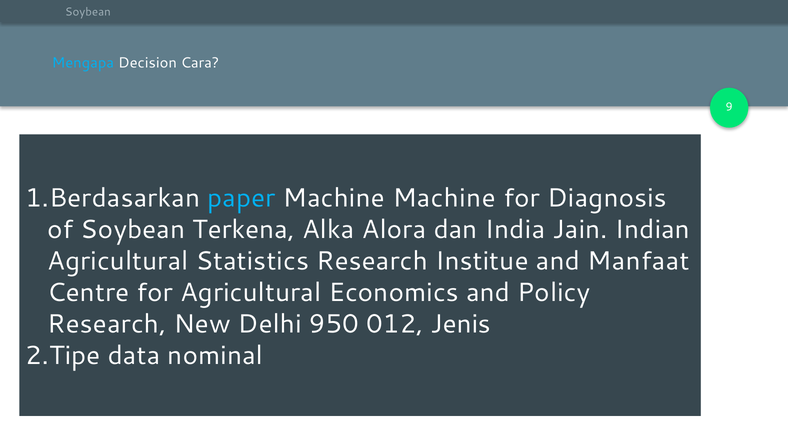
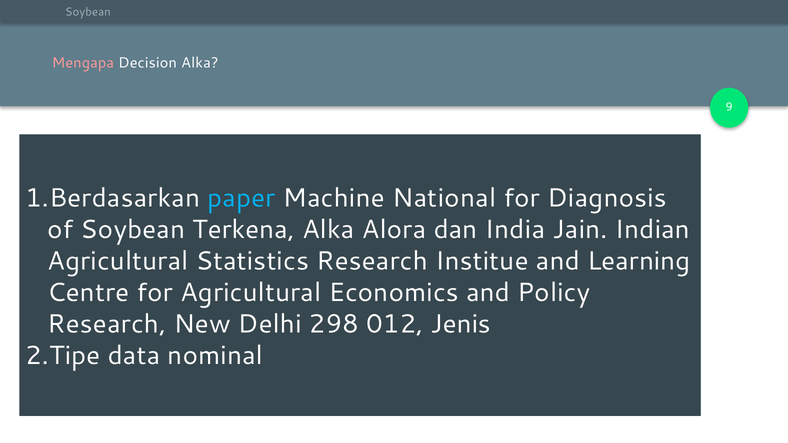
Mengapa colour: light blue -> pink
Decision Cara: Cara -> Alka
Machine Machine: Machine -> National
Manfaat: Manfaat -> Learning
950: 950 -> 298
